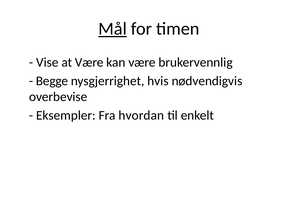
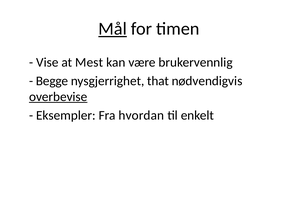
at Være: Være -> Mest
hvis: hvis -> that
overbevise underline: none -> present
